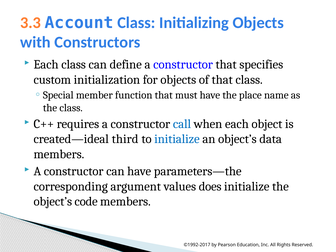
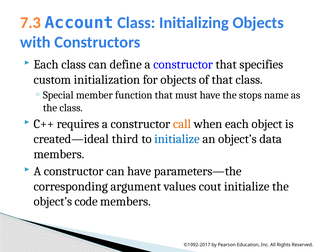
3.3: 3.3 -> 7.3
place: place -> stops
call colour: blue -> orange
does: does -> cout
